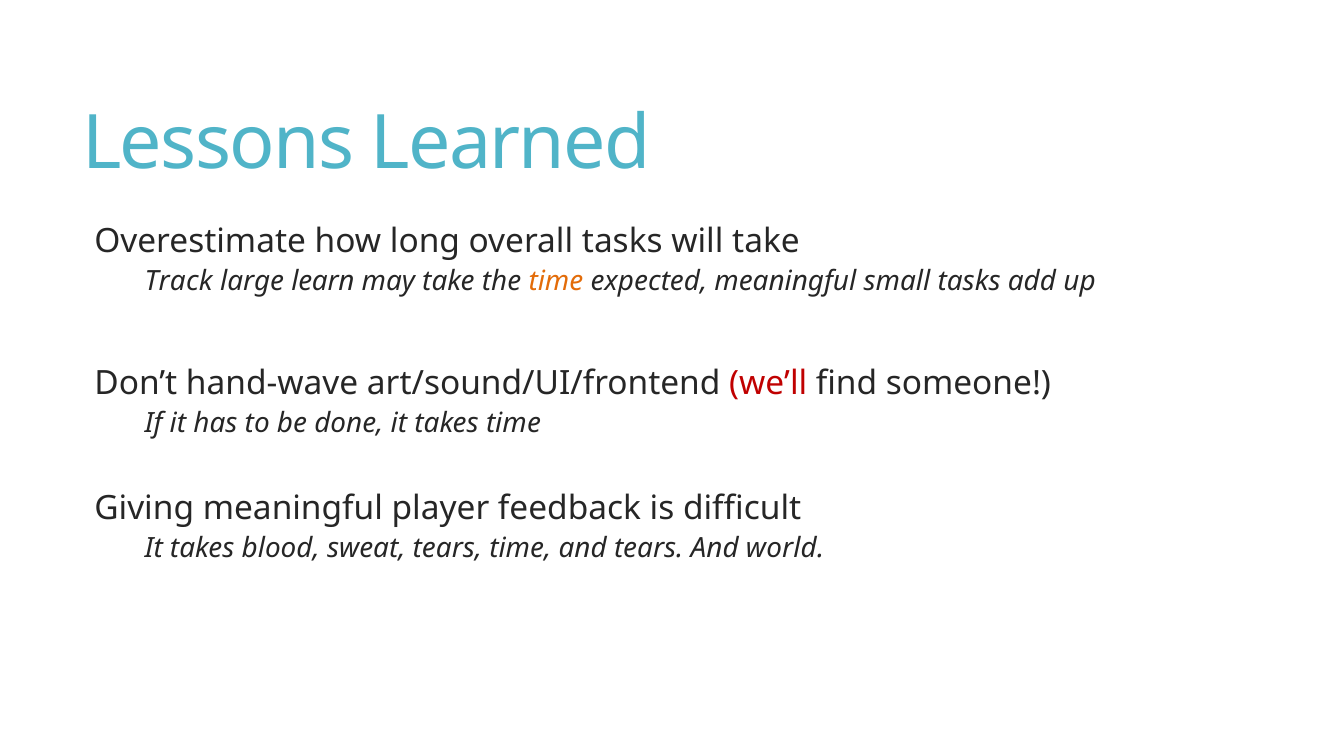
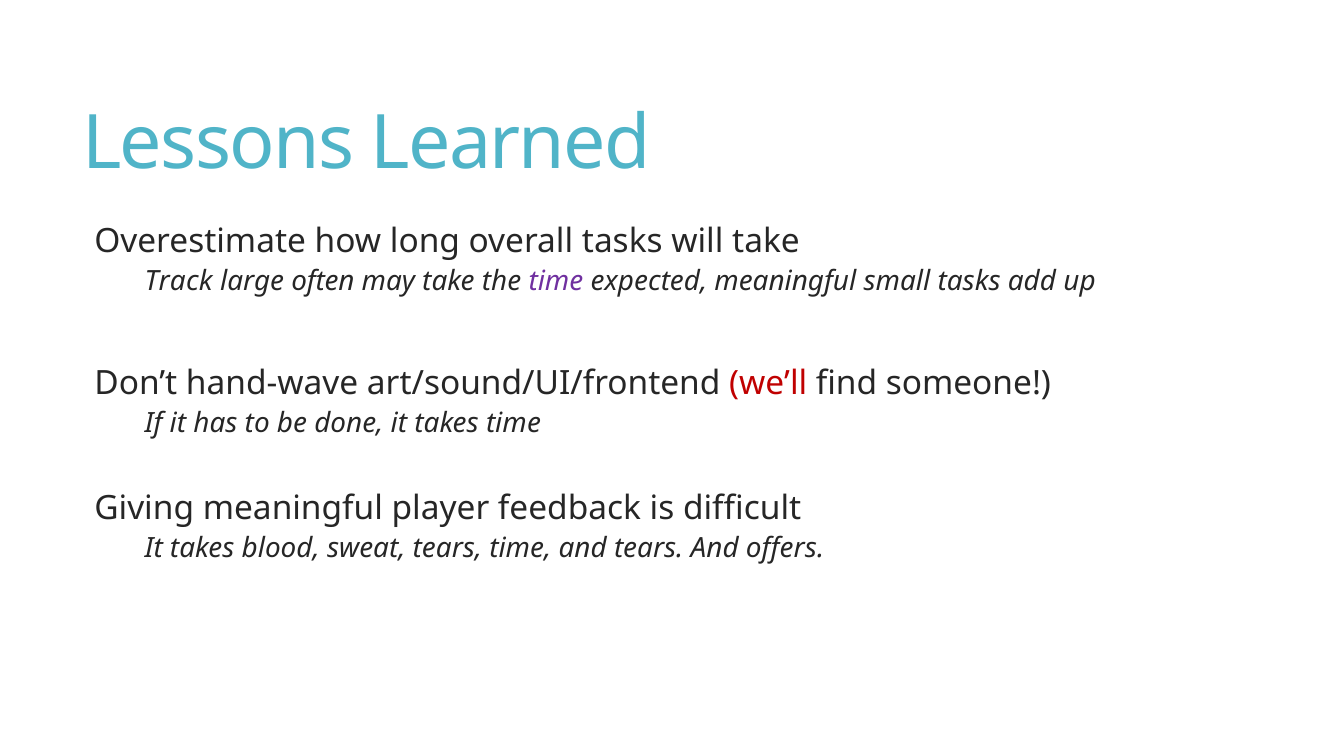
learn: learn -> often
time at (556, 282) colour: orange -> purple
world: world -> offers
